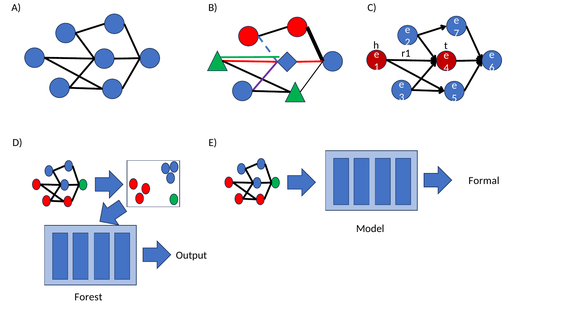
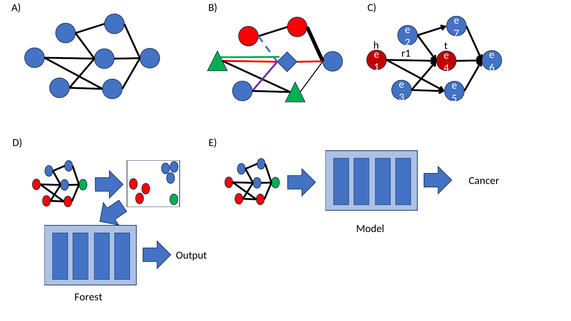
Formal: Formal -> Cancer
